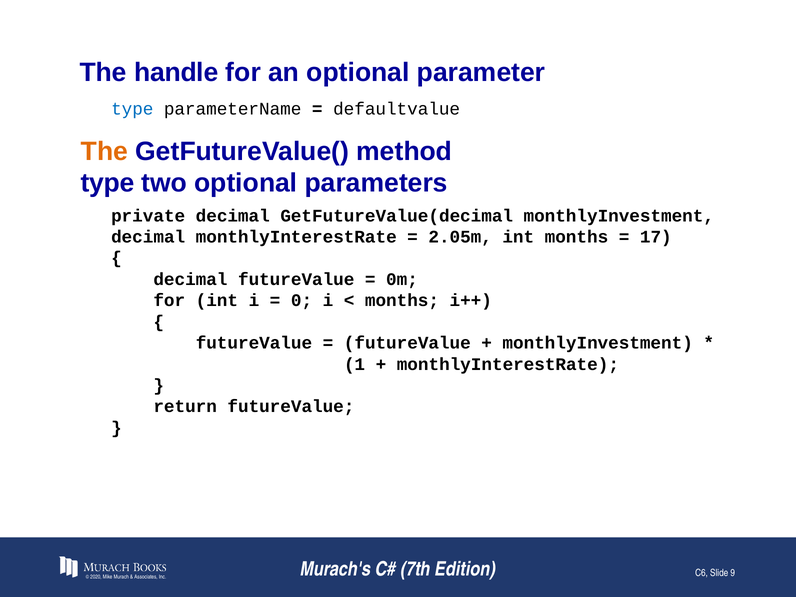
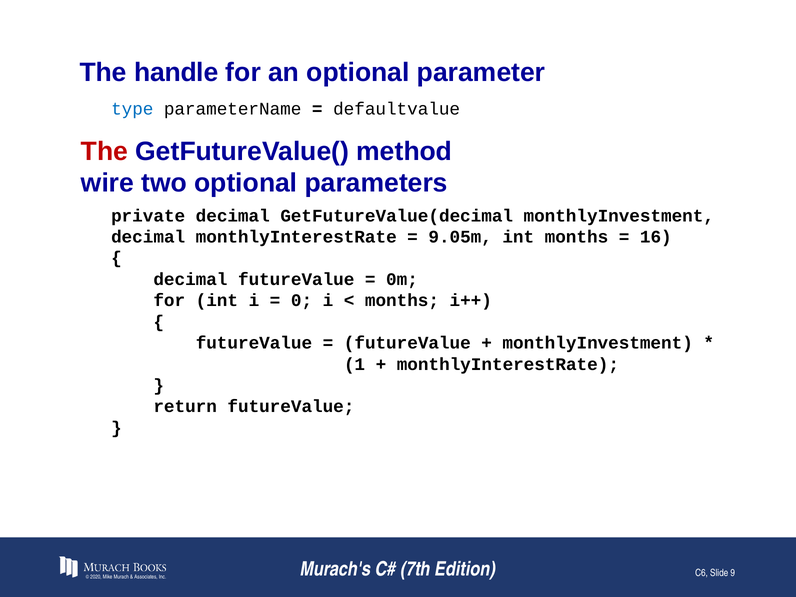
The at (104, 151) colour: orange -> red
type at (108, 183): type -> wire
2.05m: 2.05m -> 9.05m
17: 17 -> 16
